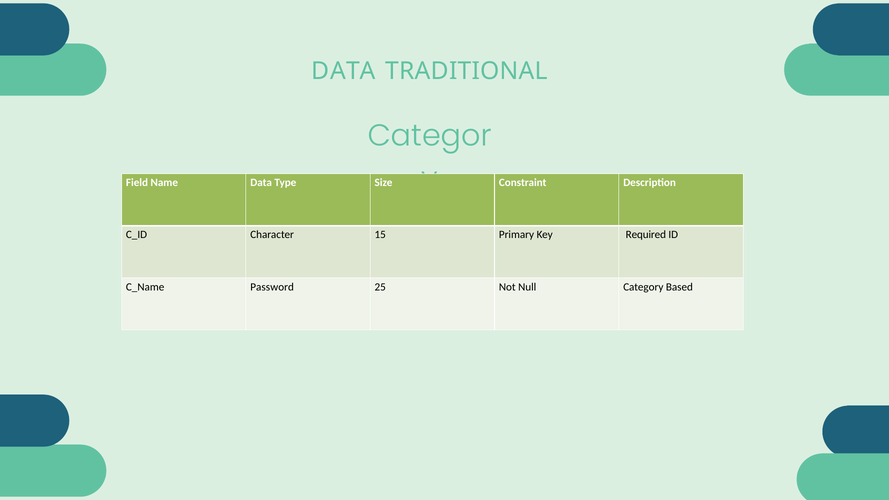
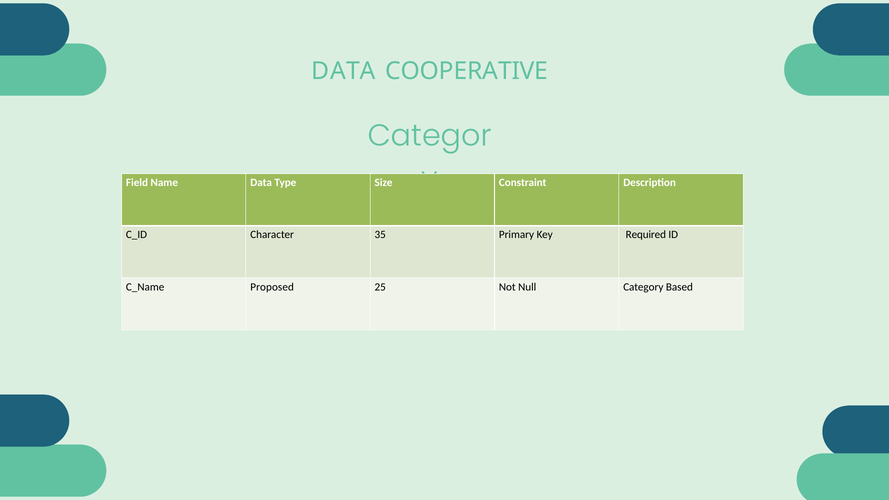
TRADITIONAL: TRADITIONAL -> COOPERATIVE
15: 15 -> 35
Password: Password -> Proposed
